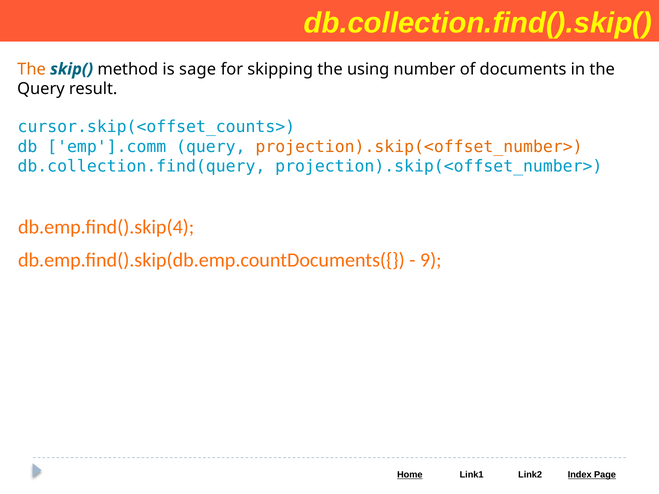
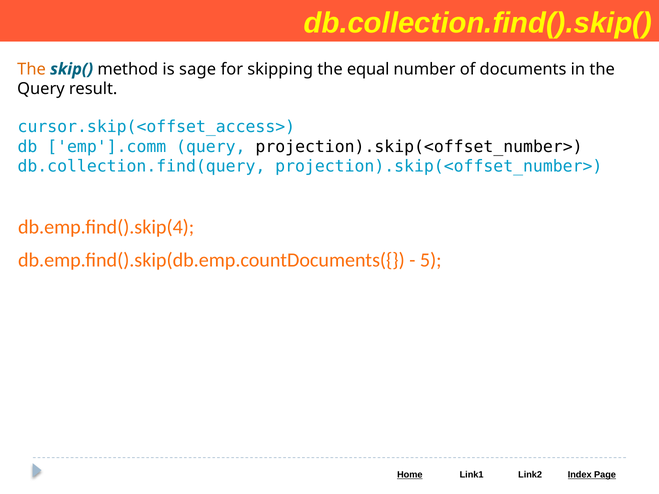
using: using -> equal
cursor.skip(<offset_counts>: cursor.skip(<offset_counts> -> cursor.skip(<offset_access>
projection).skip(<offset_number> at (419, 147) colour: orange -> black
9: 9 -> 5
